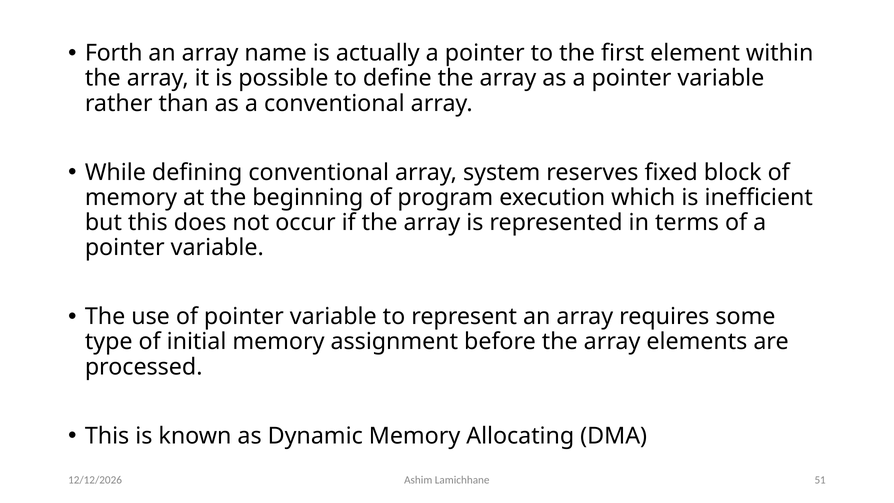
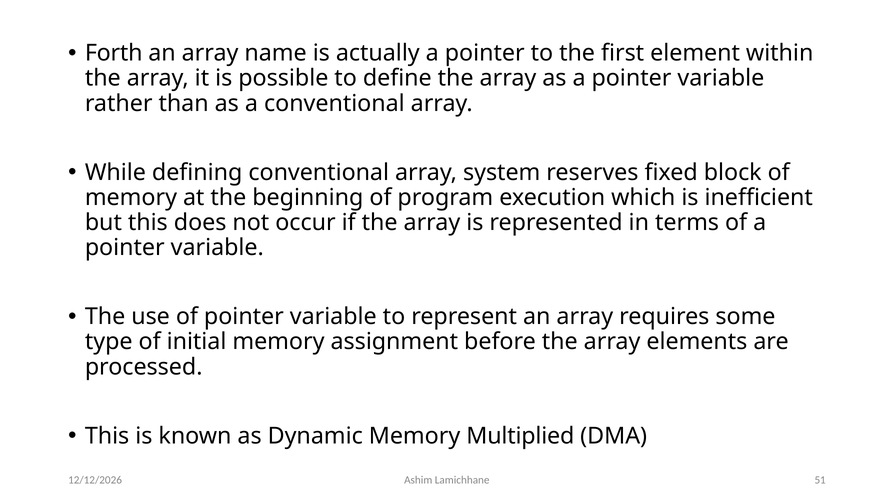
Allocating: Allocating -> Multiplied
